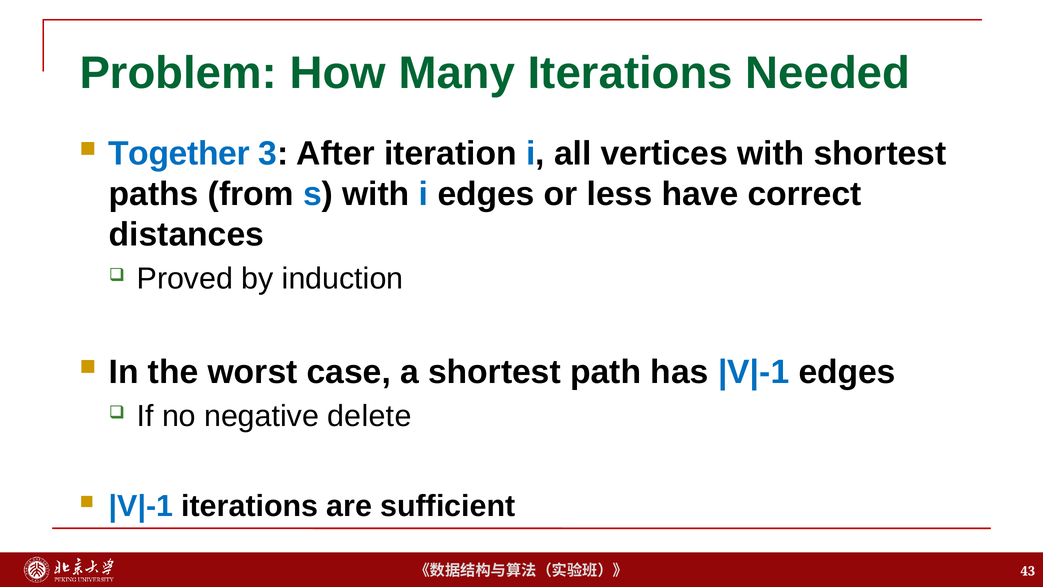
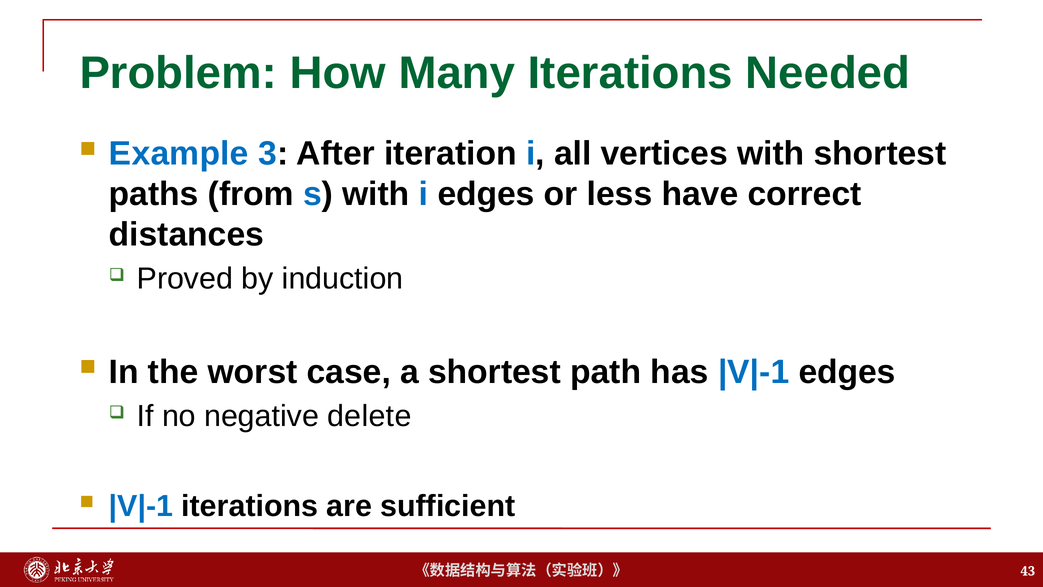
Together: Together -> Example
